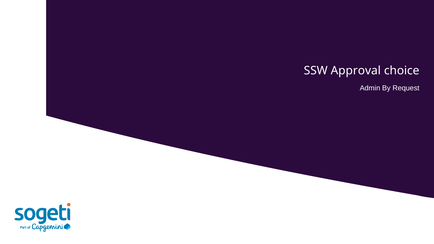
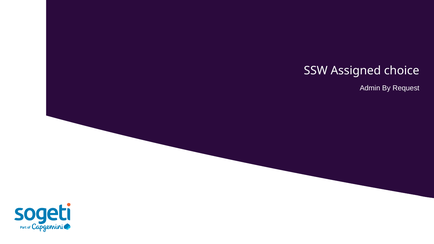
Approval: Approval -> Assigned
